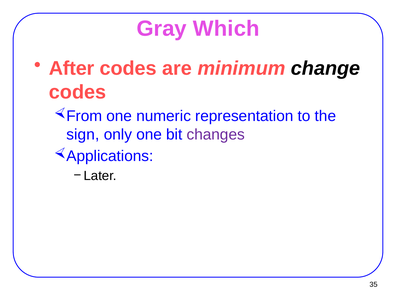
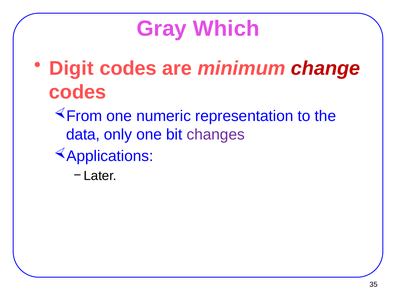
After: After -> Digit
change colour: black -> red
sign: sign -> data
